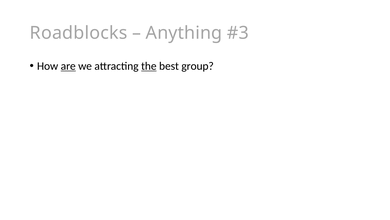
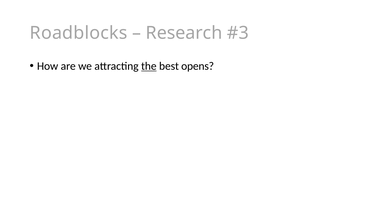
Anything: Anything -> Research
are underline: present -> none
group: group -> opens
